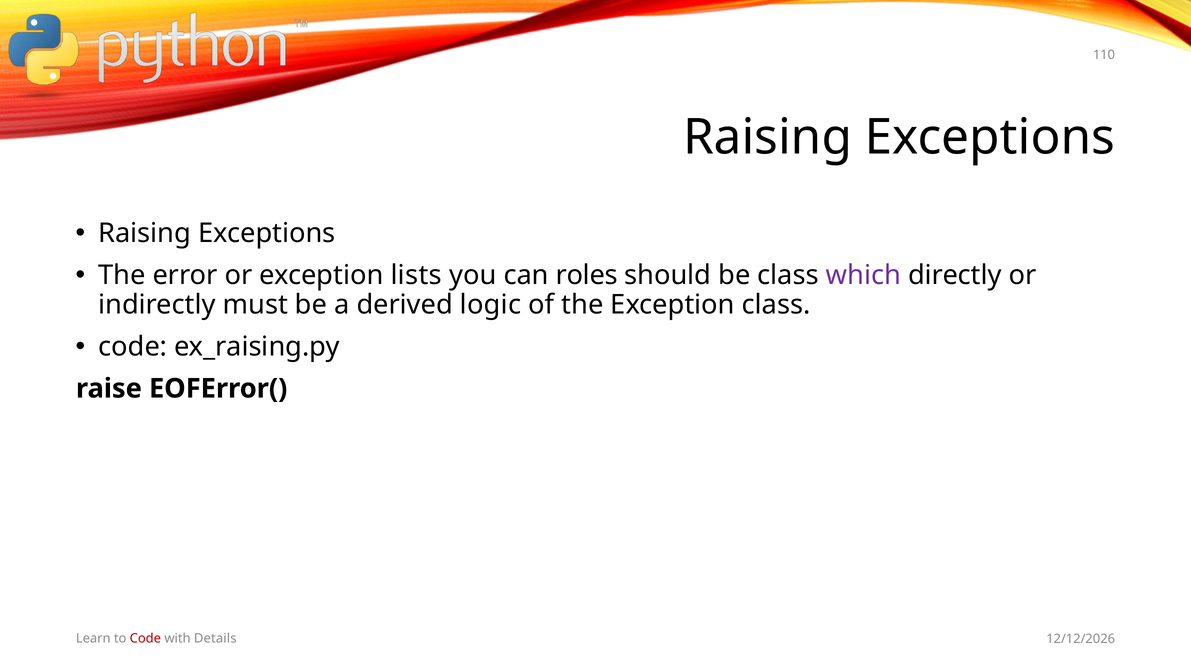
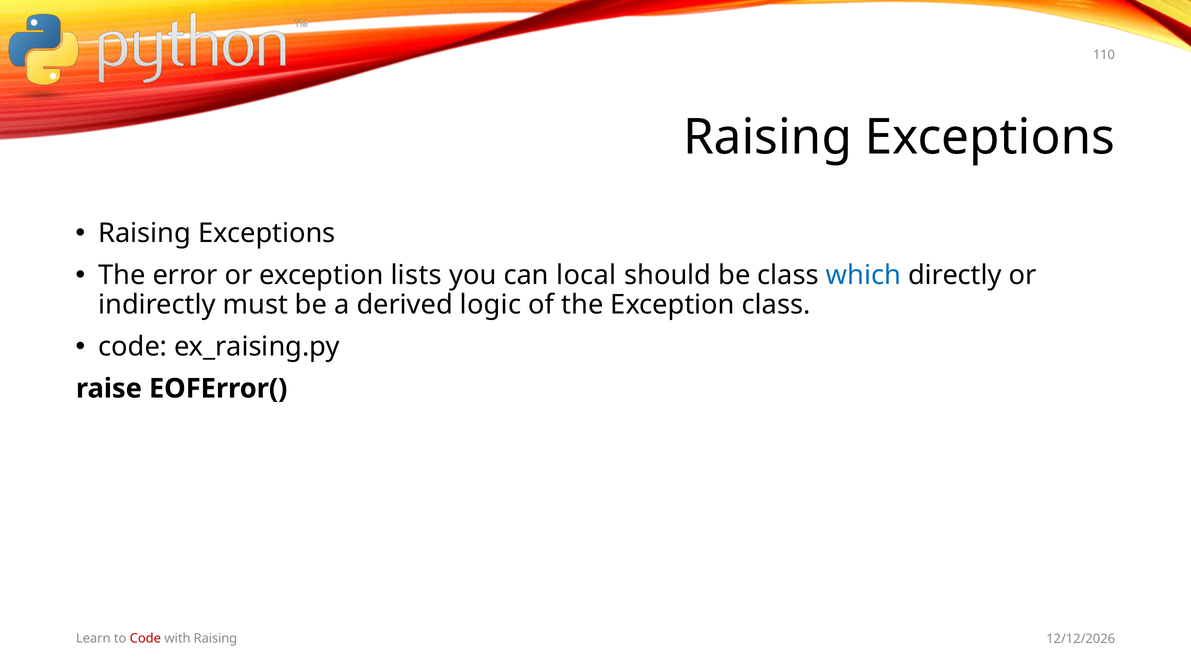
roles: roles -> local
which colour: purple -> blue
with Details: Details -> Raising
